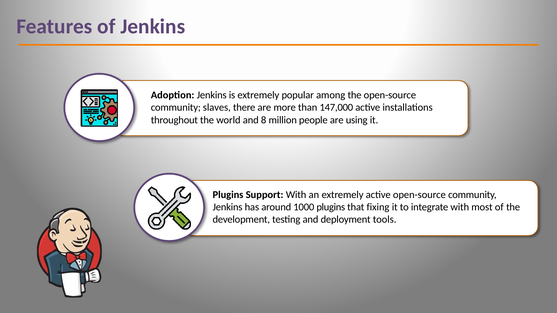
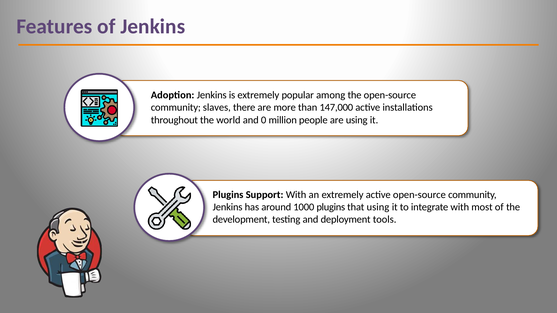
8: 8 -> 0
that fixing: fixing -> using
